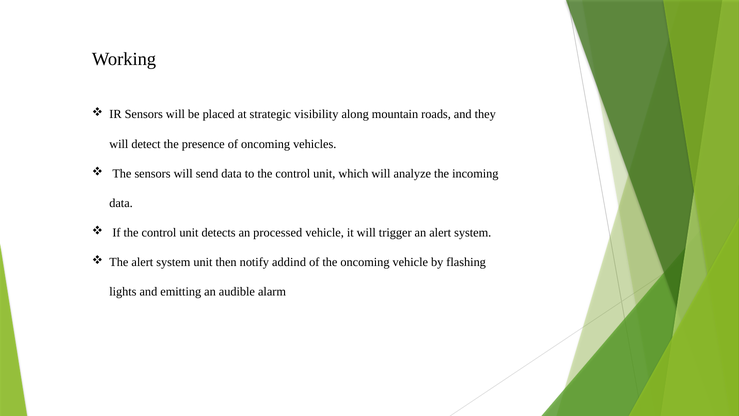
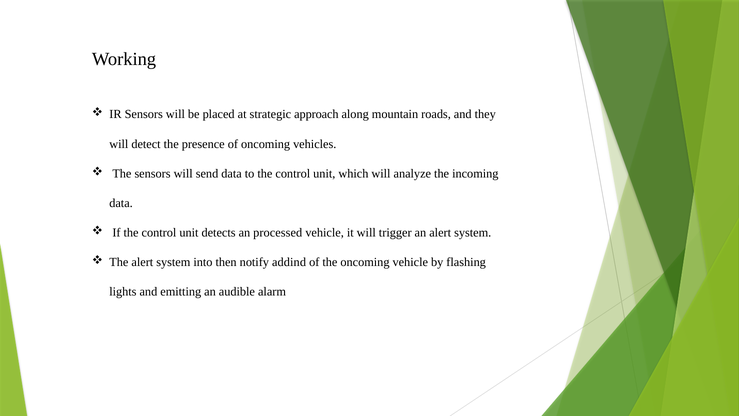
visibility: visibility -> approach
system unit: unit -> into
